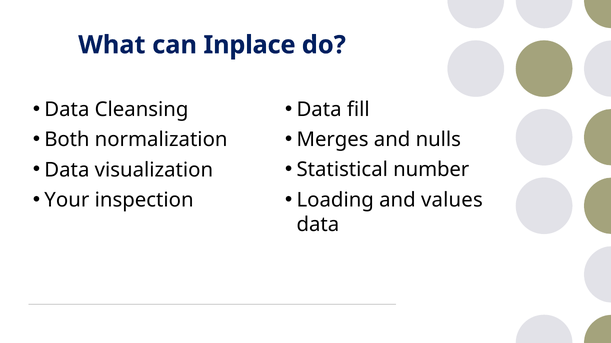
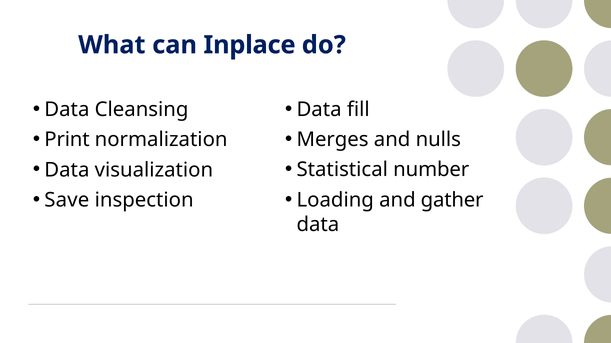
Both: Both -> Print
Your: Your -> Save
values: values -> gather
